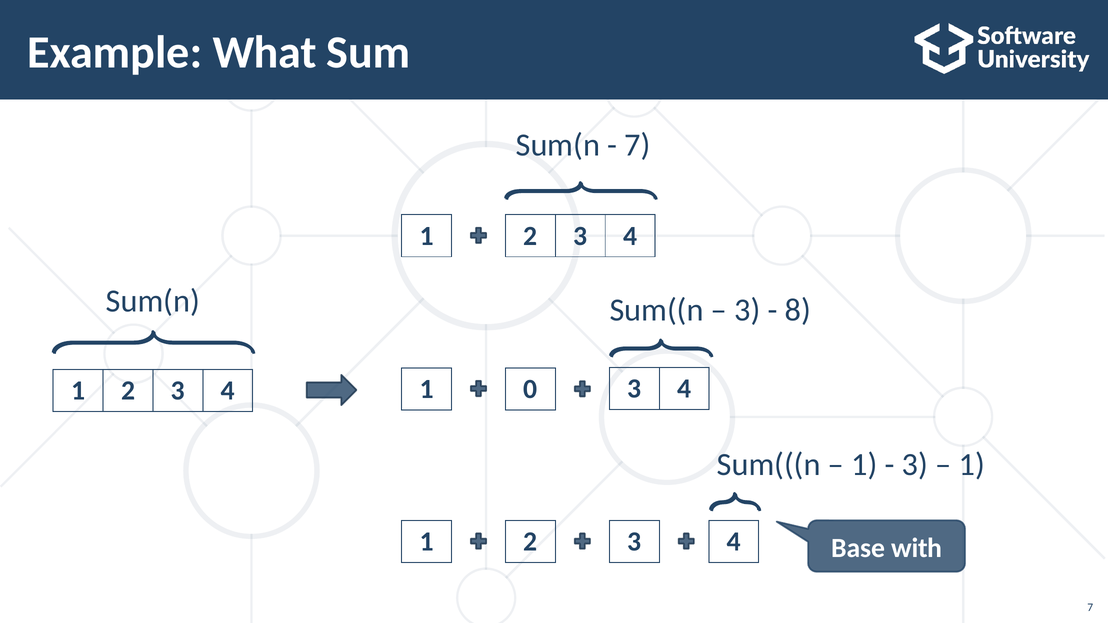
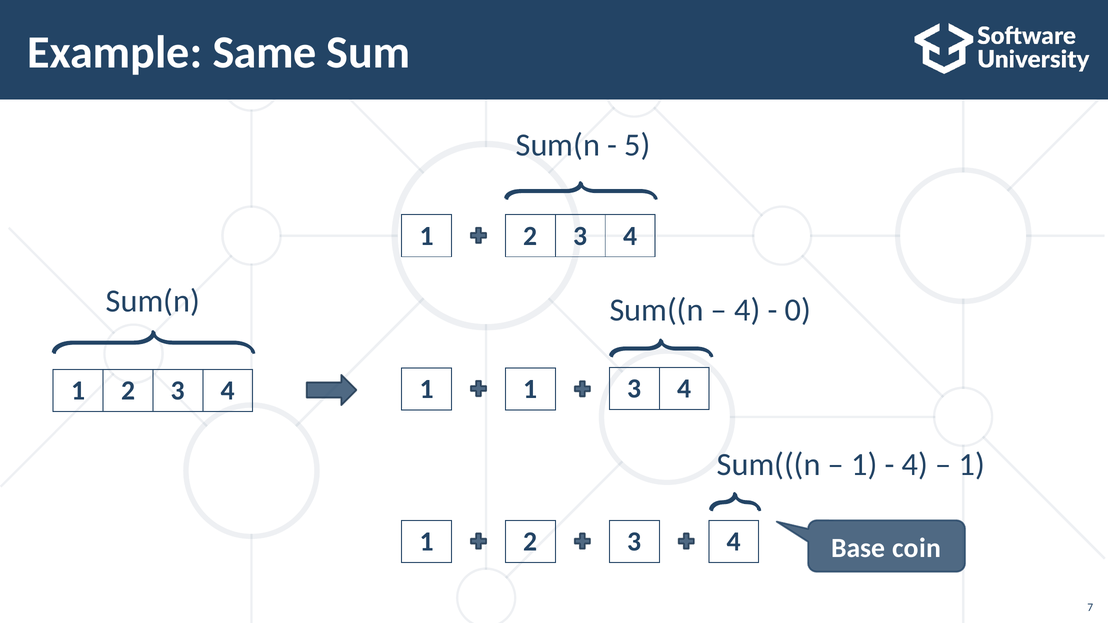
What: What -> Same
7 at (637, 145): 7 -> 5
3 at (747, 310): 3 -> 4
8: 8 -> 0
0 at (530, 389): 0 -> 1
3 at (915, 465): 3 -> 4
with: with -> coin
